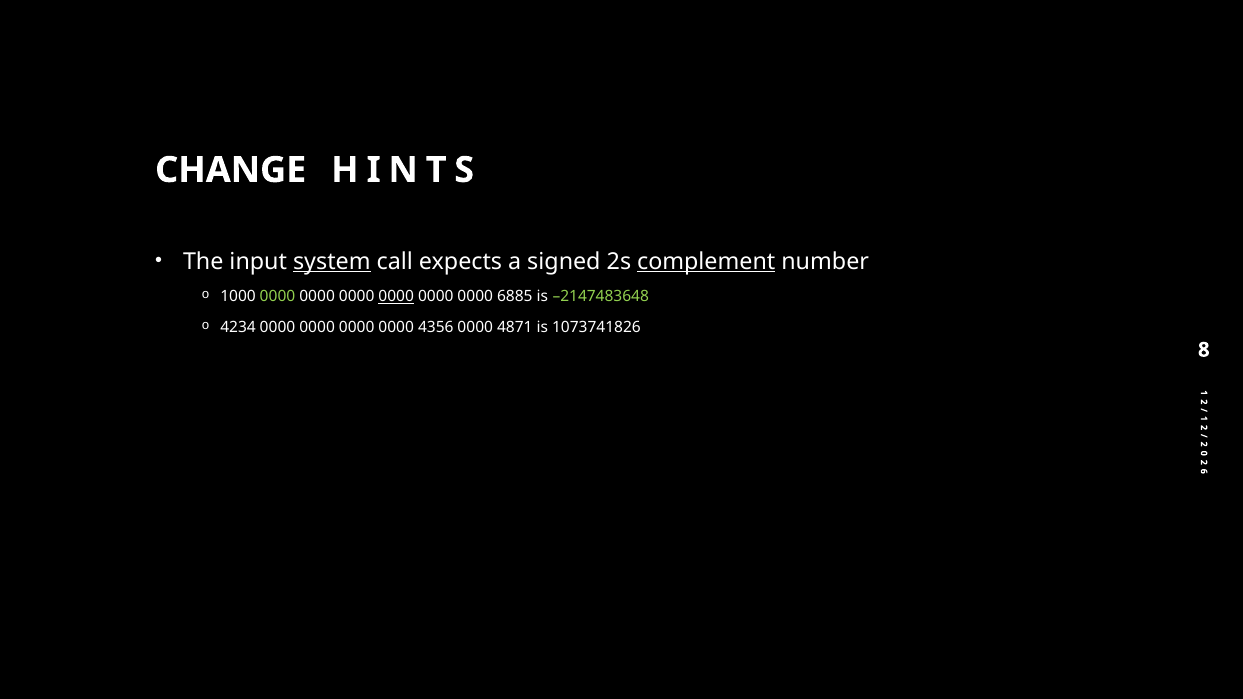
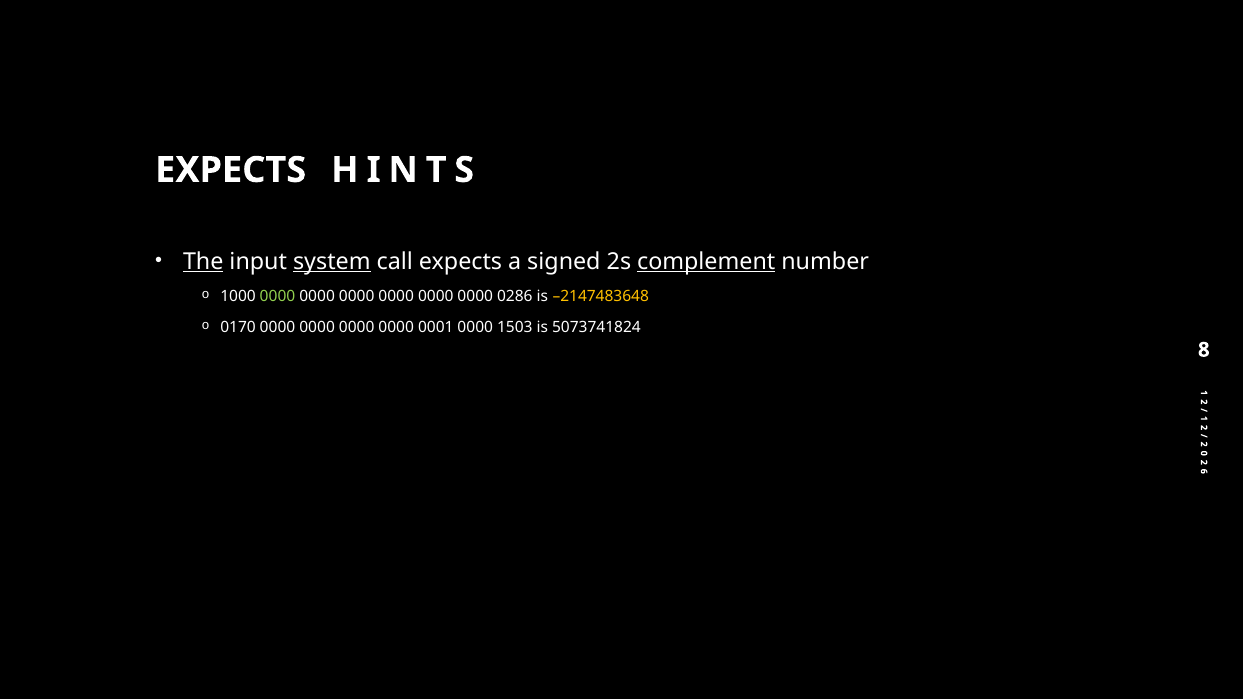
CHANGE at (231, 170): CHANGE -> EXPECTS
The underline: none -> present
0000 at (396, 296) underline: present -> none
6885: 6885 -> 0286
–2147483648 colour: light green -> yellow
4234: 4234 -> 0170
4356: 4356 -> 0001
4871: 4871 -> 1503
1073741826: 1073741826 -> 5073741824
